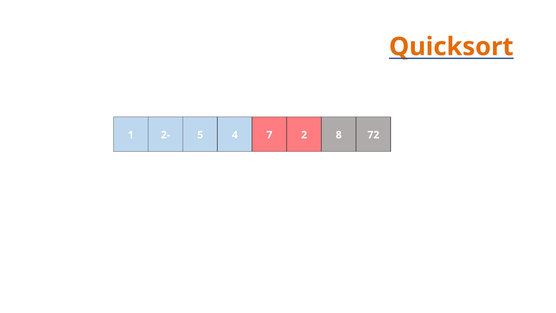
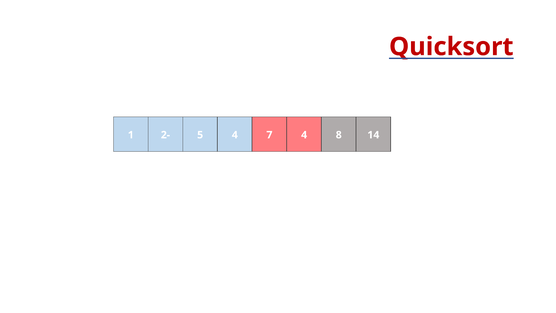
Quicksort colour: orange -> red
7 2: 2 -> 4
72: 72 -> 14
